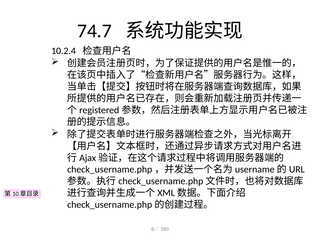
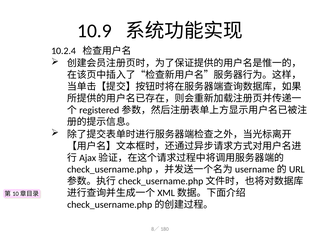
74.7: 74.7 -> 10.9
